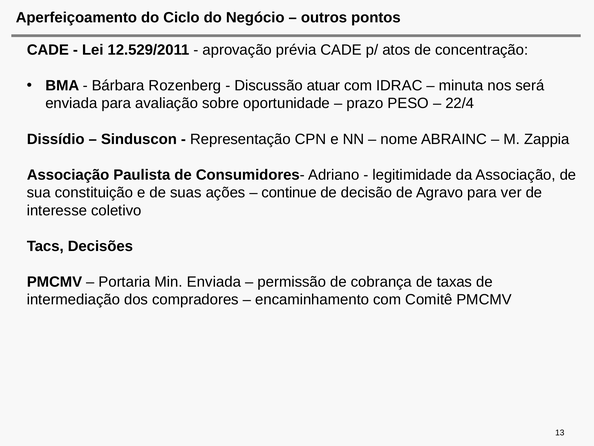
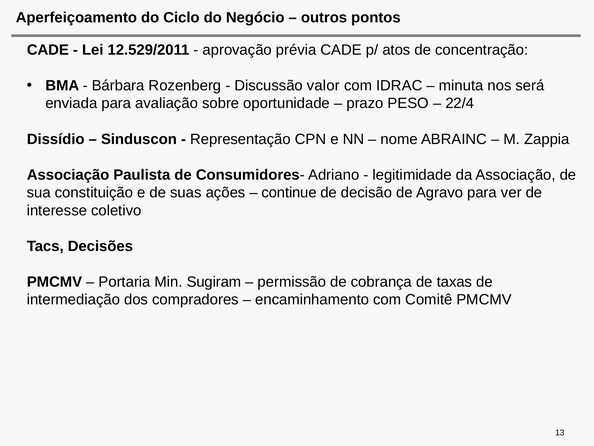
atuar: atuar -> valor
Min Enviada: Enviada -> Sugiram
